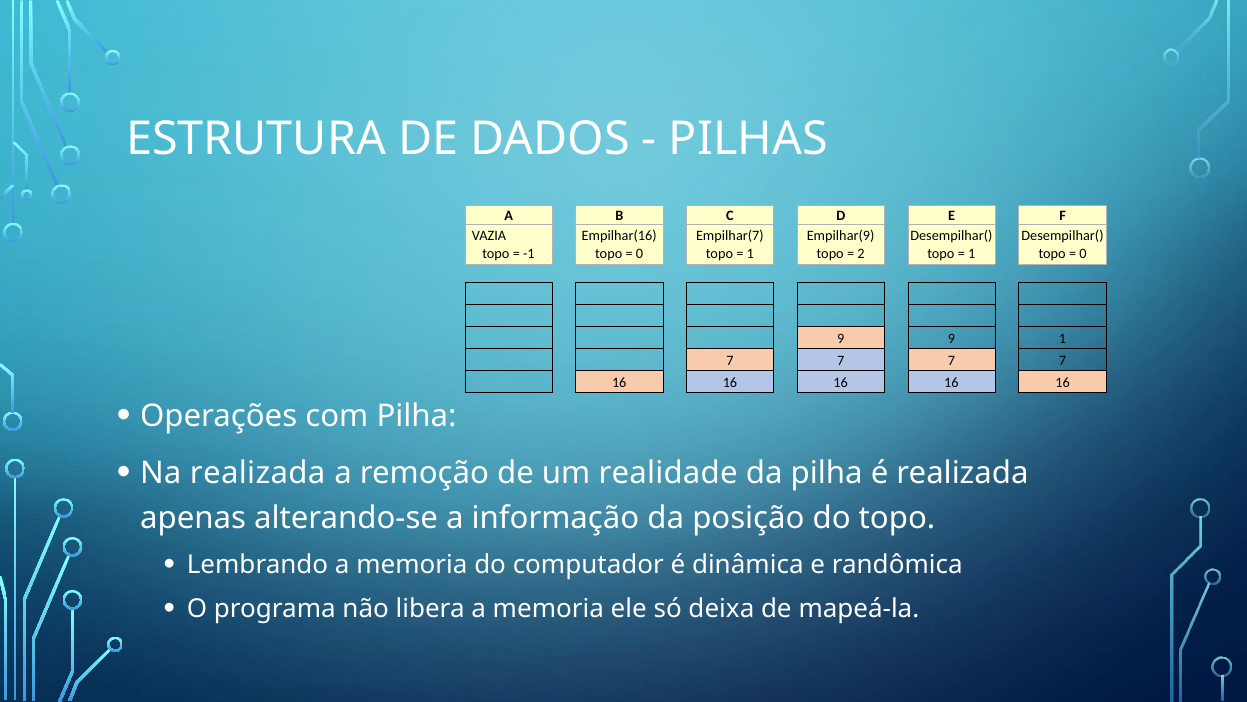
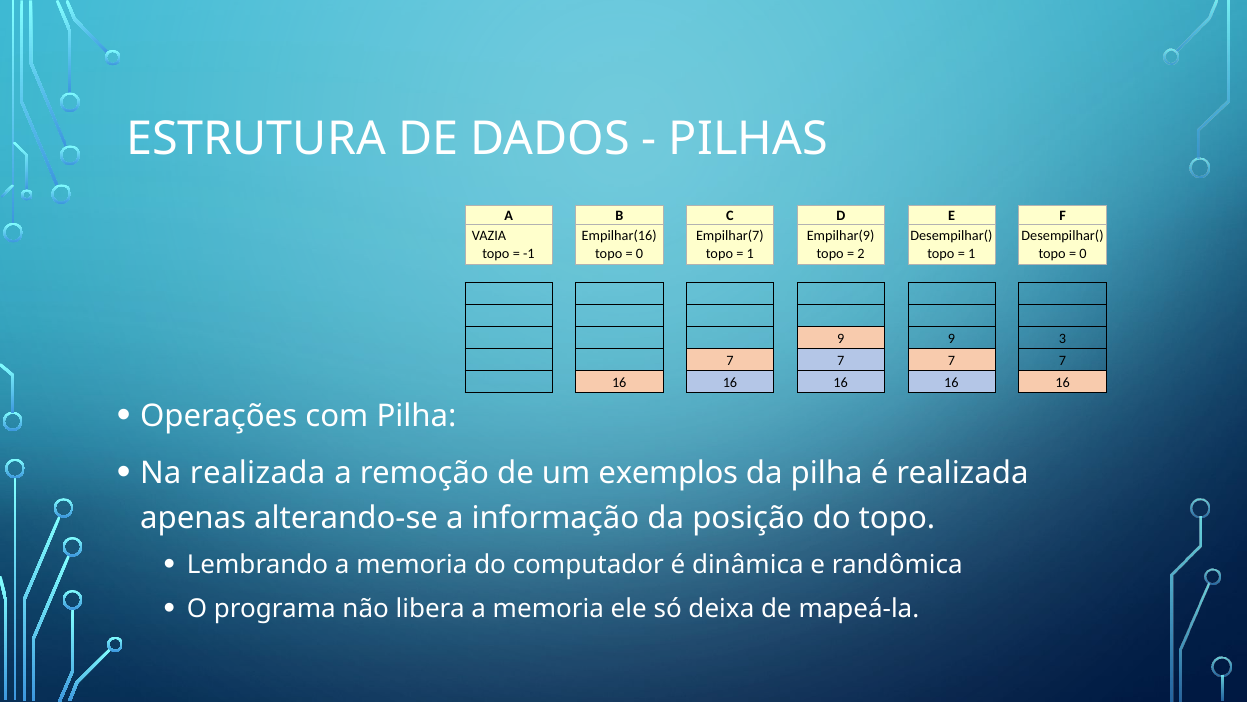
9 1: 1 -> 3
realidade: realidade -> exemplos
